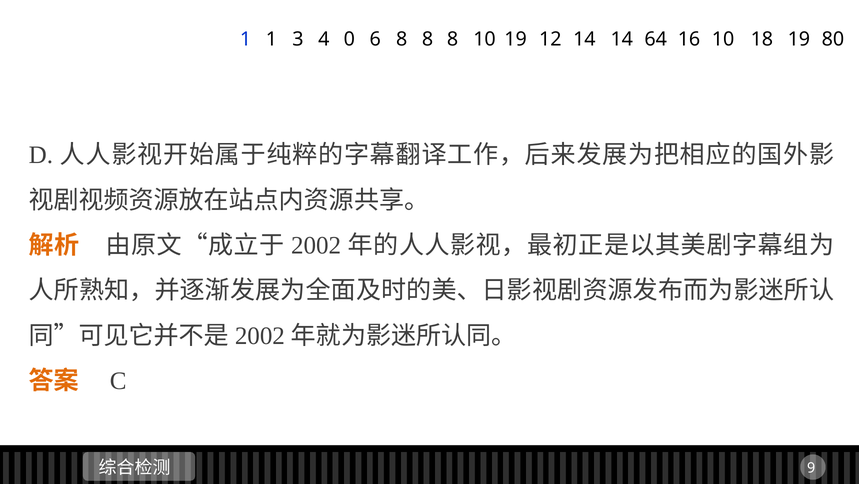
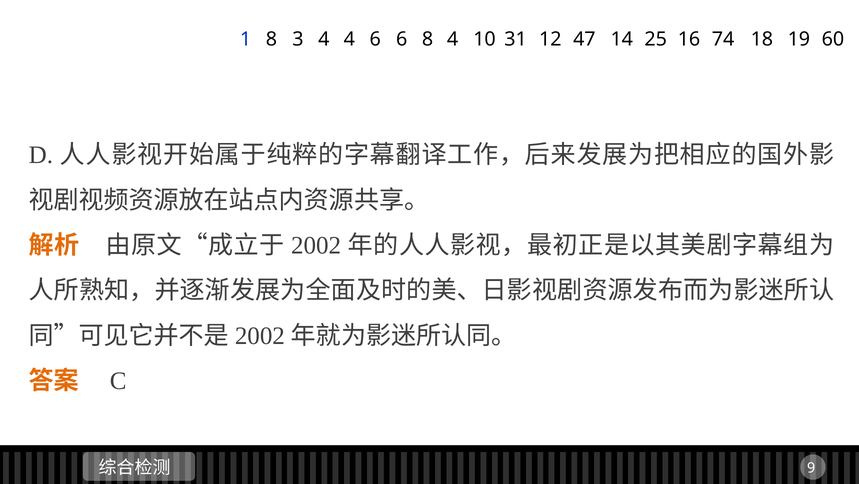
1 1: 1 -> 8
4 0: 0 -> 4
6 8: 8 -> 6
8 at (453, 39): 8 -> 4
10 19: 19 -> 31
12 14: 14 -> 47
64: 64 -> 25
16 10: 10 -> 74
80: 80 -> 60
